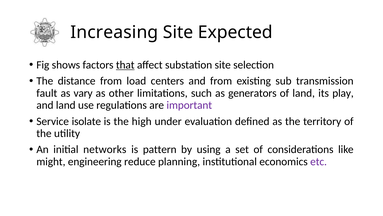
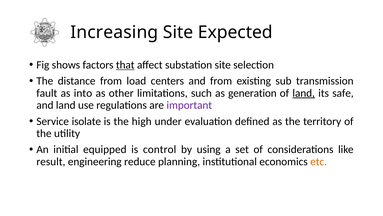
vary: vary -> into
generators: generators -> generation
land at (304, 93) underline: none -> present
play: play -> safe
networks: networks -> equipped
pattern: pattern -> control
might: might -> result
etc colour: purple -> orange
